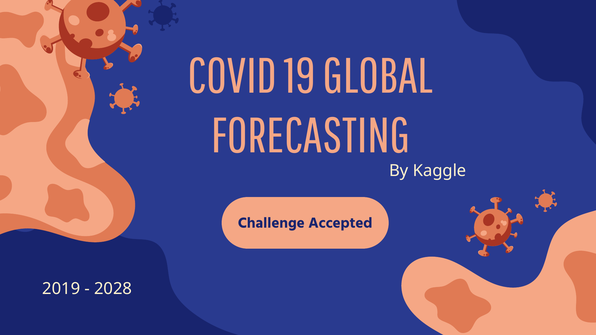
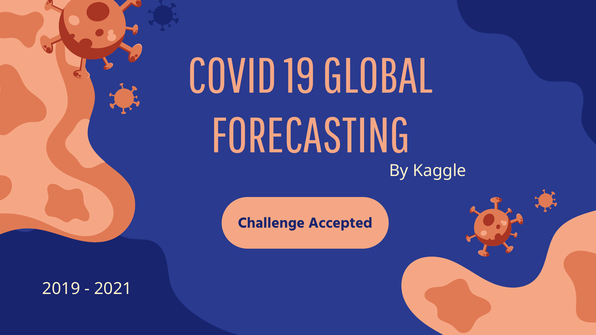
2028: 2028 -> 2021
